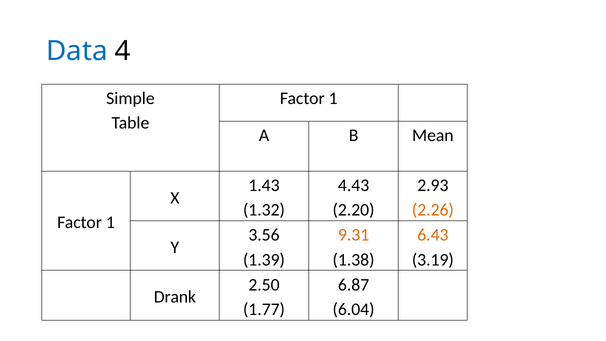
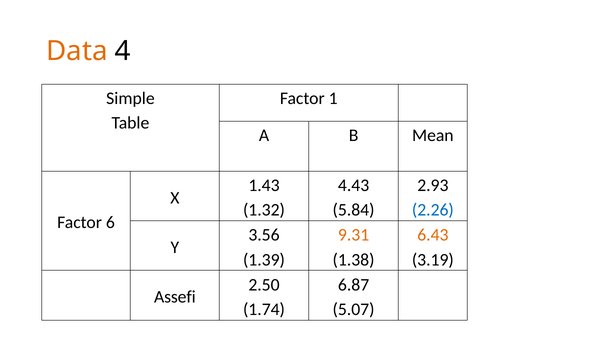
Data colour: blue -> orange
2.20: 2.20 -> 5.84
2.26 colour: orange -> blue
1 at (110, 222): 1 -> 6
Drank: Drank -> Assefi
1.77: 1.77 -> 1.74
6.04: 6.04 -> 5.07
